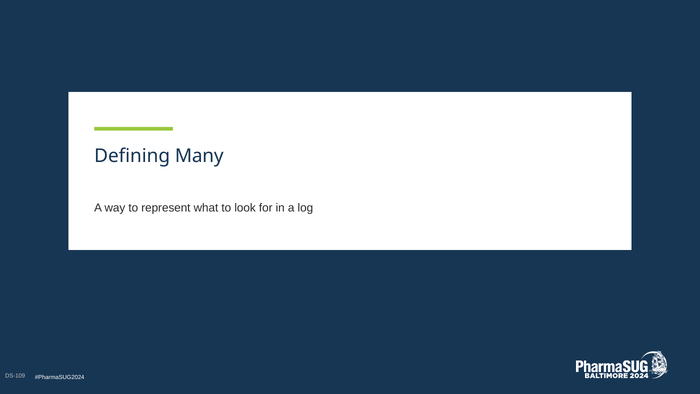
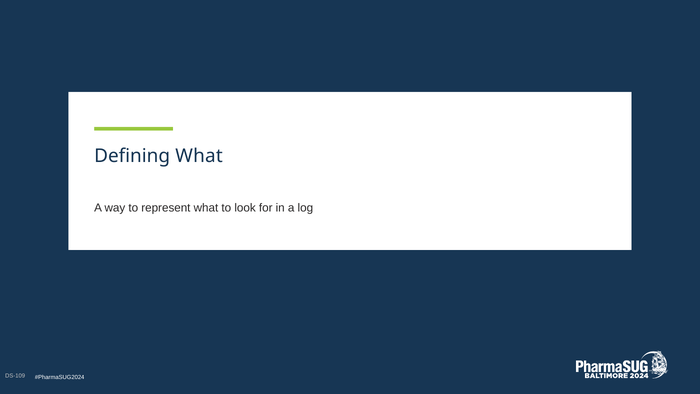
Defining Many: Many -> What
